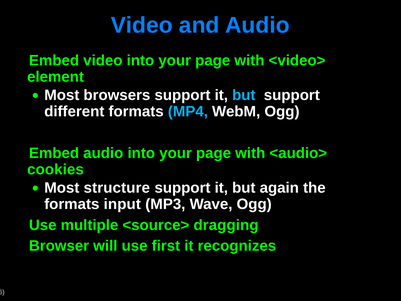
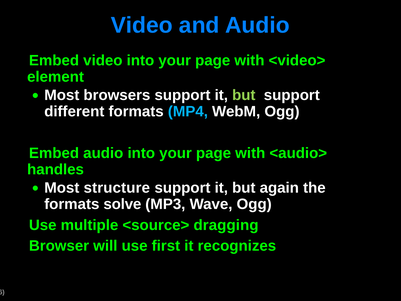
but at (244, 95) colour: light blue -> light green
cookies: cookies -> handles
input: input -> solve
